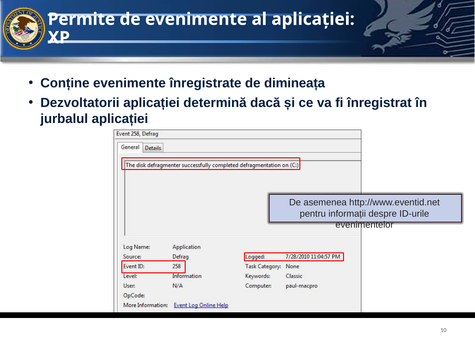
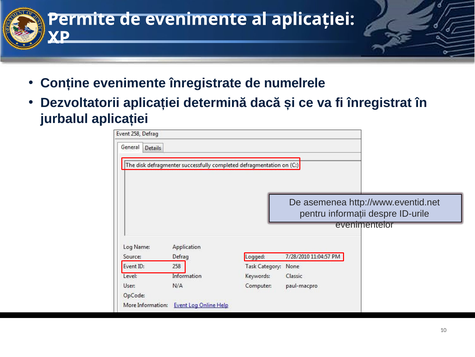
dimineața: dimineața -> numelrele
